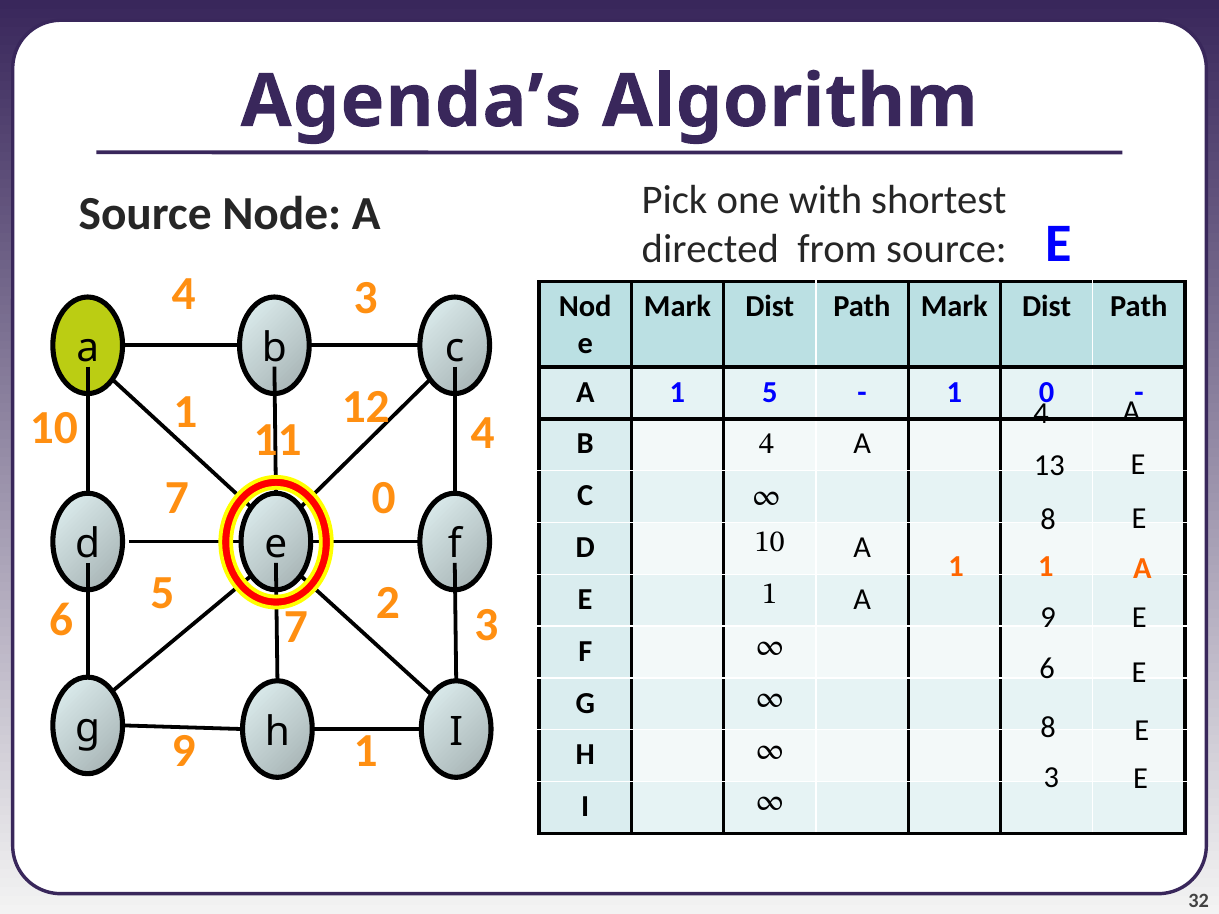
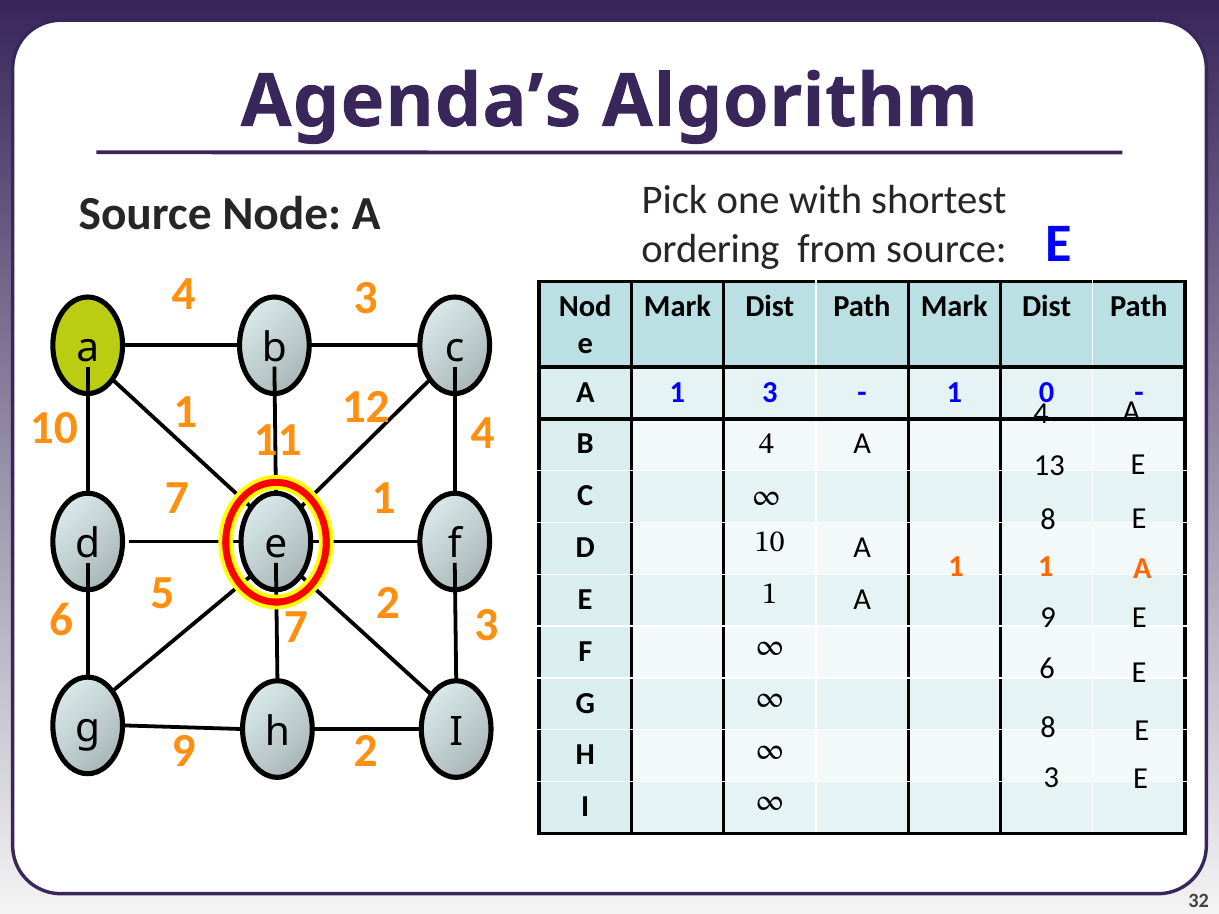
directed: directed -> ordering
1 5: 5 -> 3
0 at (384, 498): 0 -> 1
9 1: 1 -> 2
